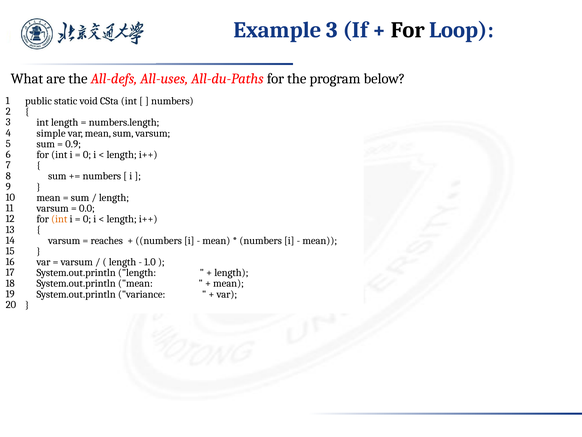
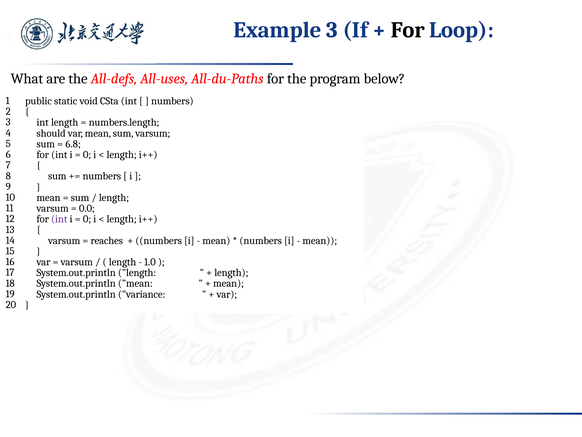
simple: simple -> should
0.9: 0.9 -> 6.8
int at (59, 219) colour: orange -> purple
